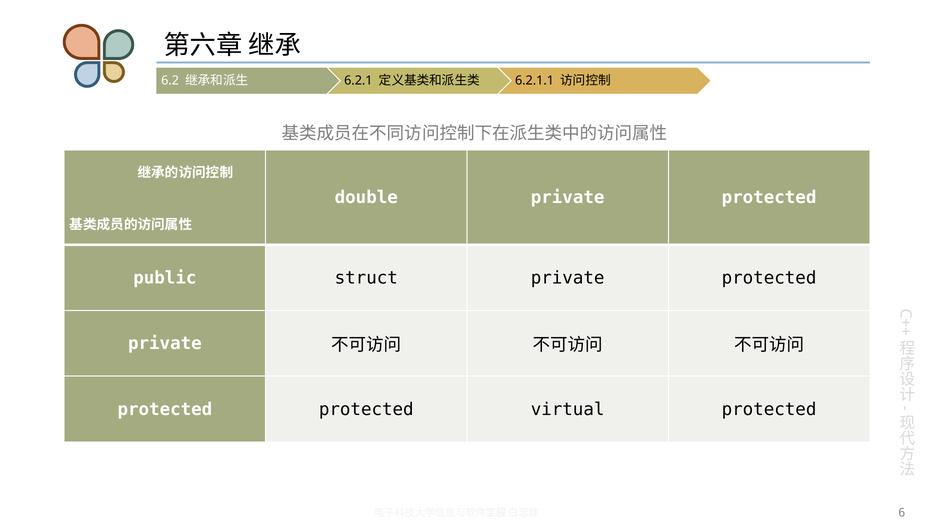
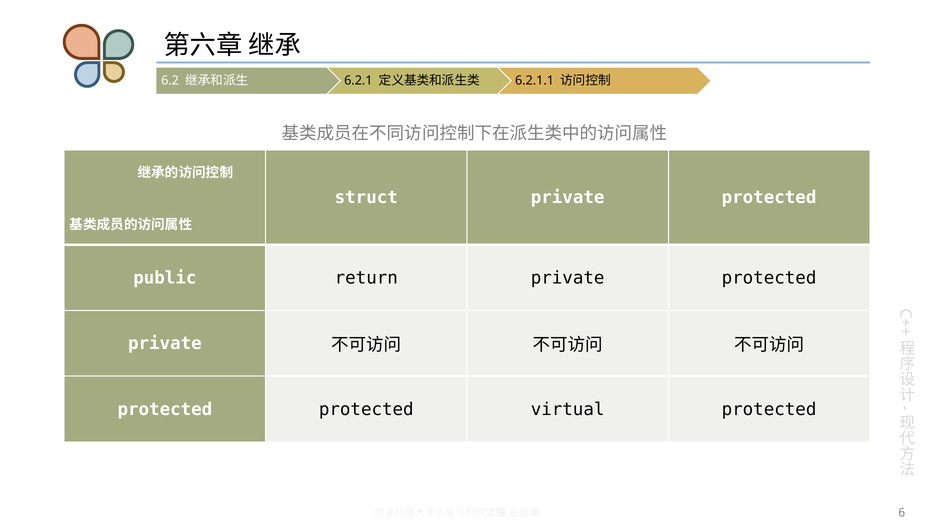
double: double -> struct
struct: struct -> return
